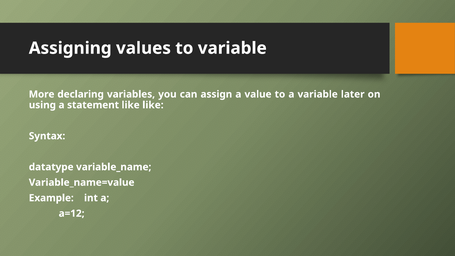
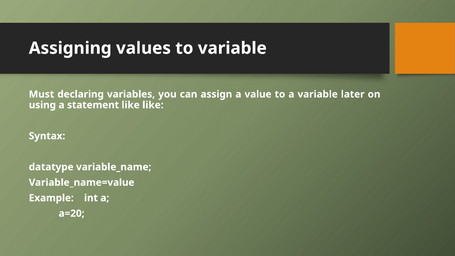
More: More -> Must
a=12: a=12 -> a=20
